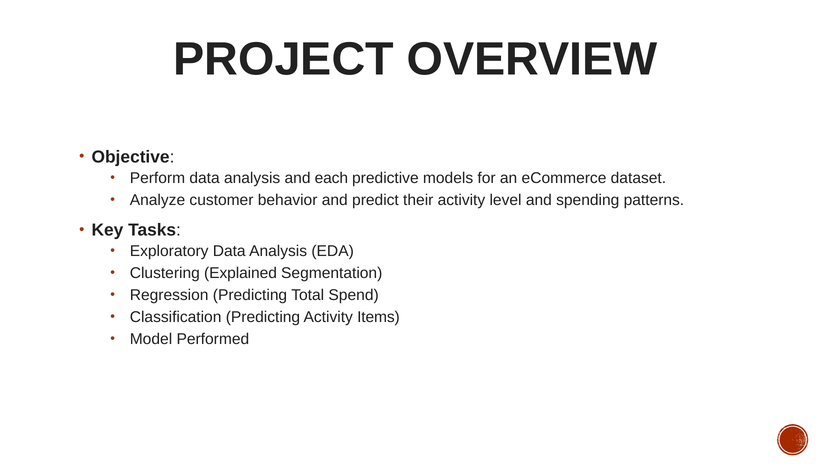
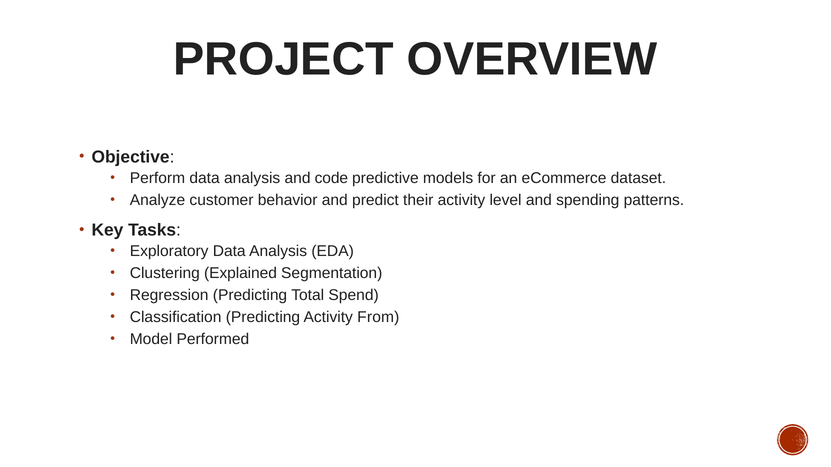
each: each -> code
Items: Items -> From
